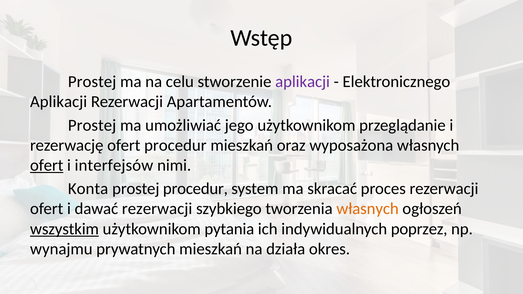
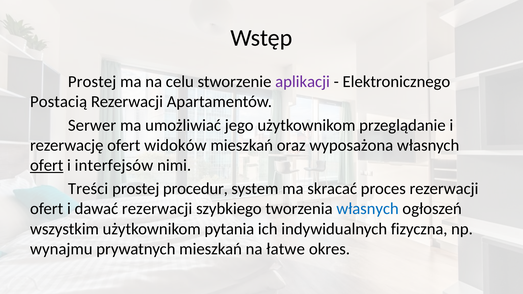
Aplikacji at (59, 102): Aplikacji -> Postacią
Prostej at (92, 125): Prostej -> Serwer
ofert procedur: procedur -> widoków
Konta: Konta -> Treści
własnych at (368, 209) colour: orange -> blue
wszystkim underline: present -> none
poprzez: poprzez -> fizyczna
działa: działa -> łatwe
